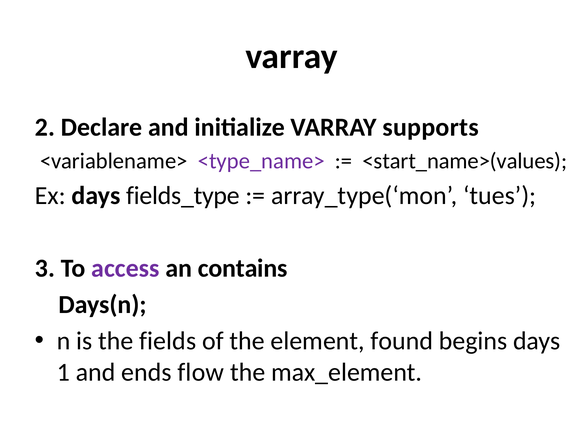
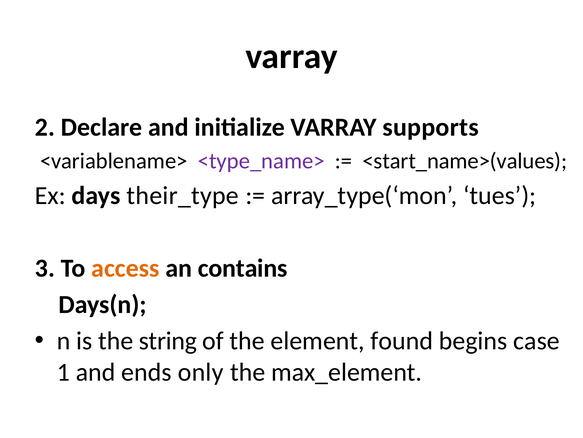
fields_type: fields_type -> their_type
access colour: purple -> orange
fields: fields -> string
begins days: days -> case
flow: flow -> only
